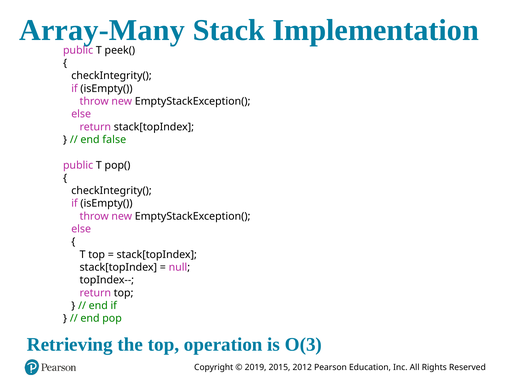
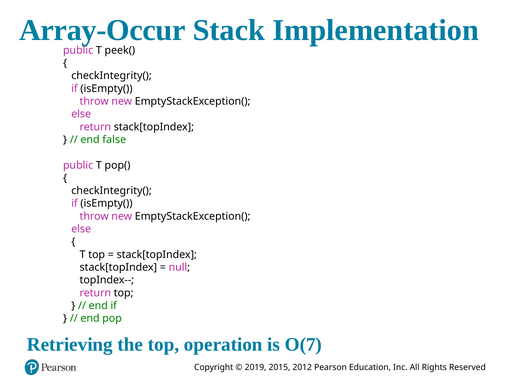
Array-Many: Array-Many -> Array-Occur
O(3: O(3 -> O(7
